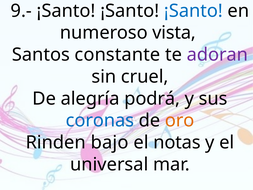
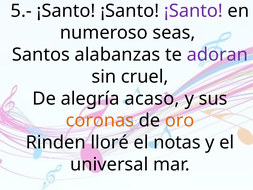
9.-: 9.- -> 5.-
¡Santo at (193, 11) colour: blue -> purple
vista: vista -> seas
constante: constante -> alabanzas
podrá: podrá -> acaso
coronas colour: blue -> orange
bajo: bajo -> lloré
